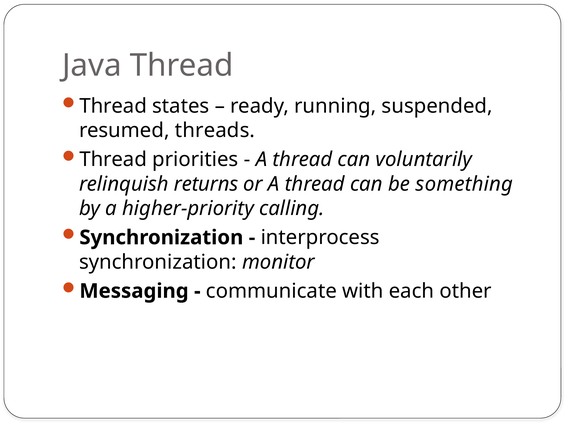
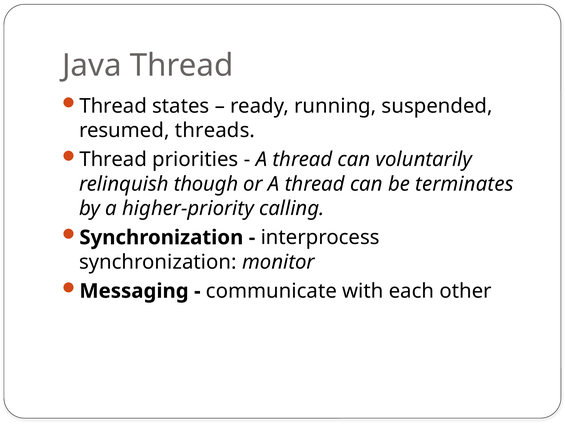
returns: returns -> though
something: something -> terminates
